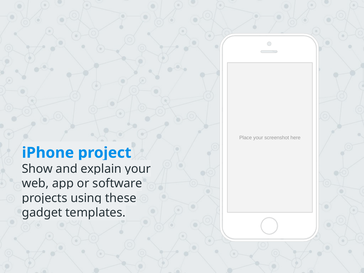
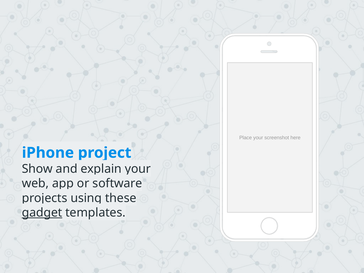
gadget underline: none -> present
